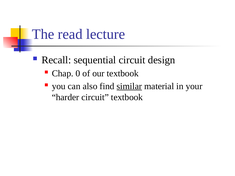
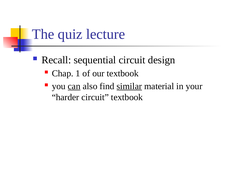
read: read -> quiz
0: 0 -> 1
can underline: none -> present
